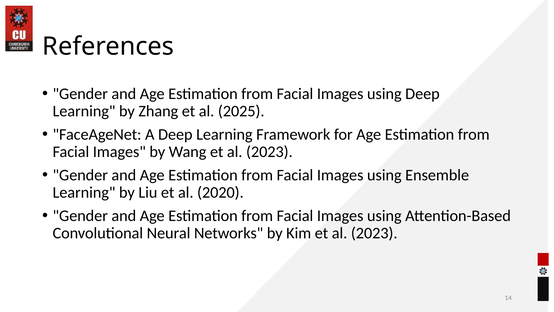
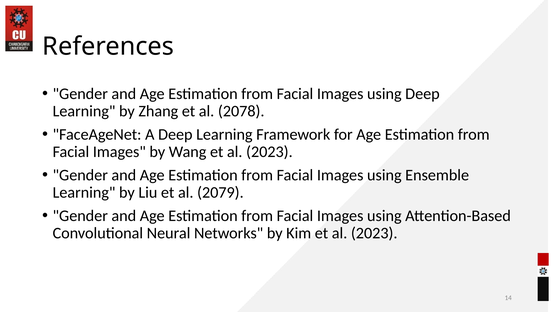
2025: 2025 -> 2078
2020: 2020 -> 2079
